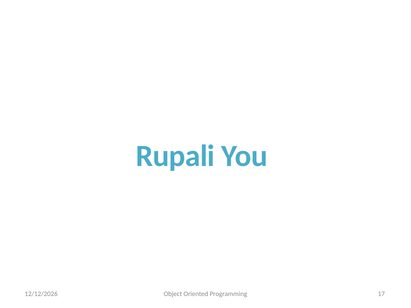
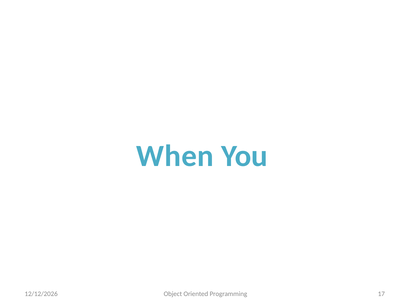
Rupali: Rupali -> When
